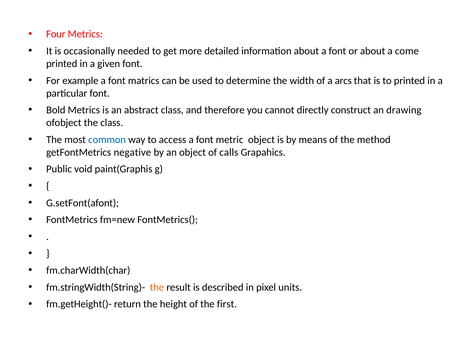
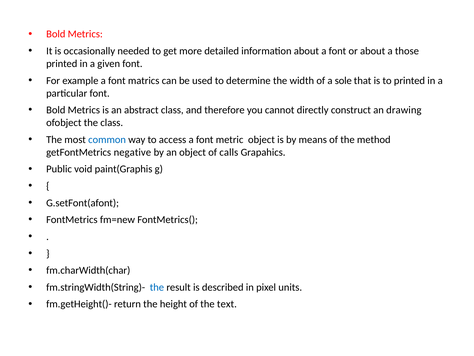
Four at (56, 34): Four -> Bold
come: come -> those
arcs: arcs -> sole
the at (157, 287) colour: orange -> blue
first: first -> text
